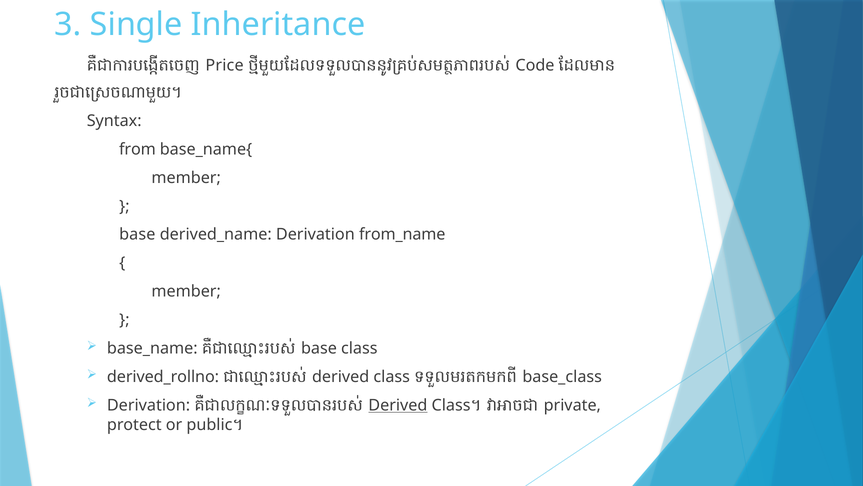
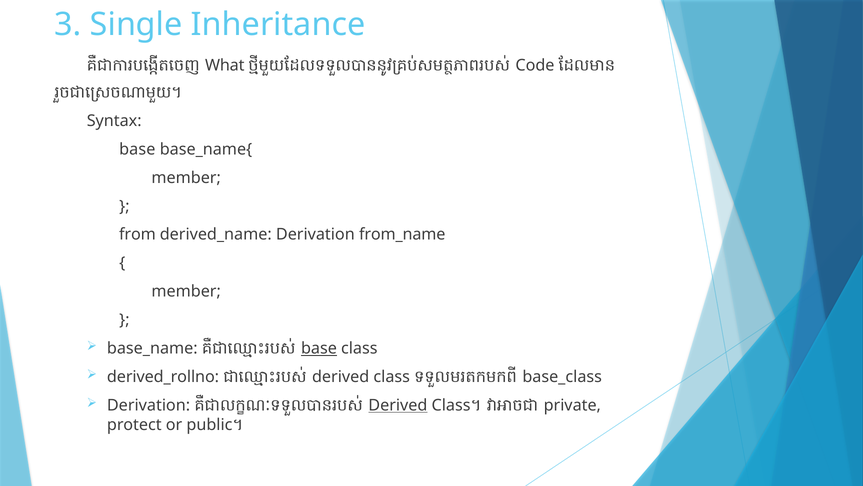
Price: Price -> What
from at (137, 149): from -> base
base at (137, 234): base -> from
base at (319, 348) underline: none -> present
